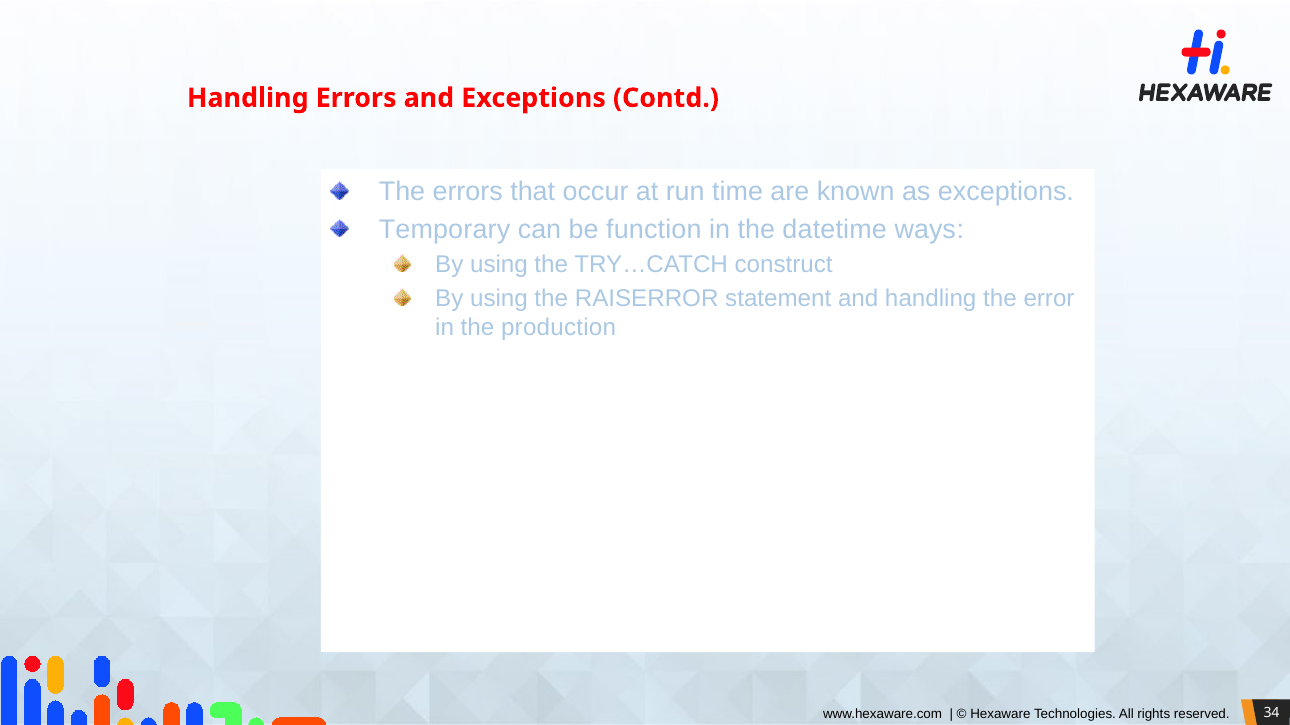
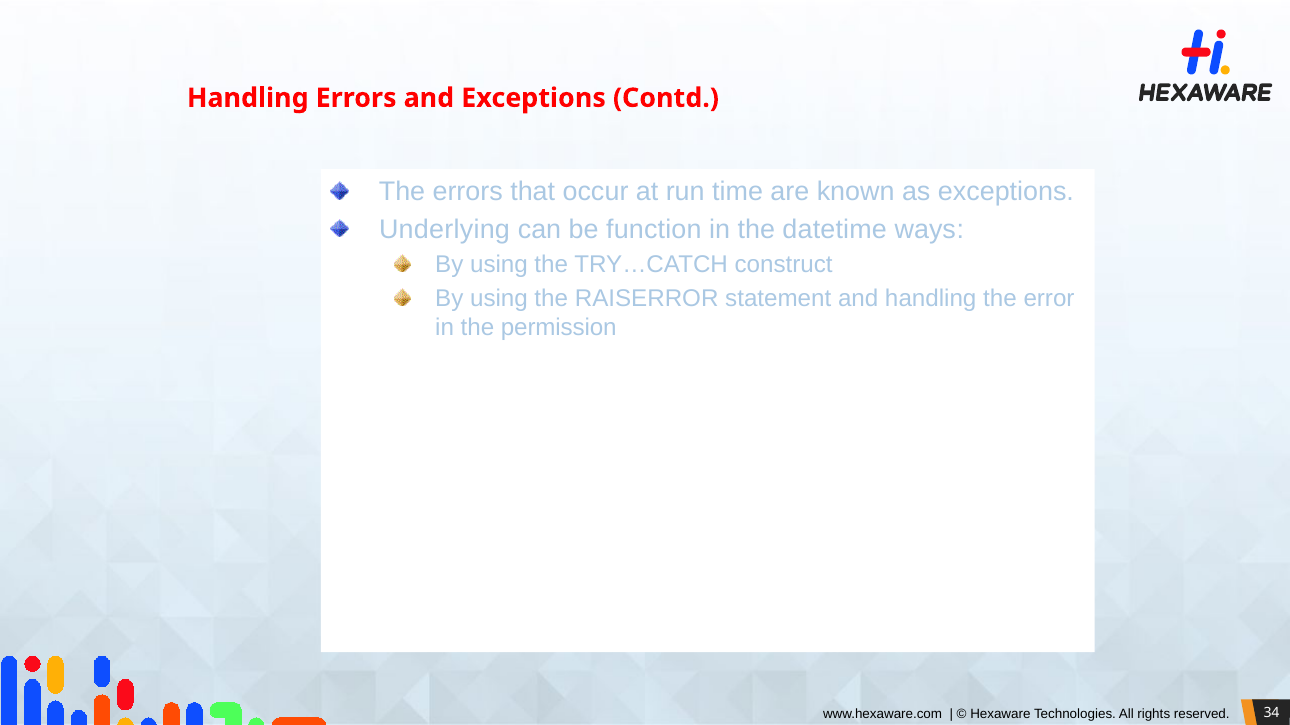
Temporary: Temporary -> Underlying
production: production -> permission
